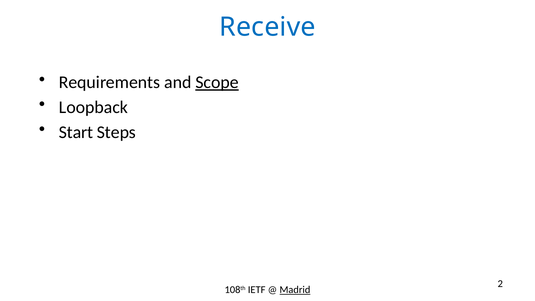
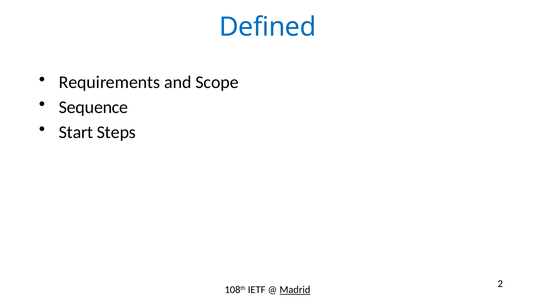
Receive: Receive -> Defined
Scope underline: present -> none
Loopback: Loopback -> Sequence
